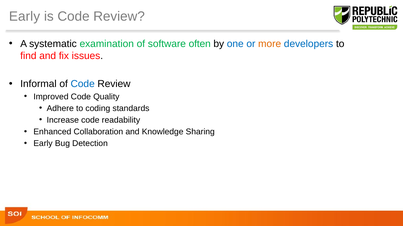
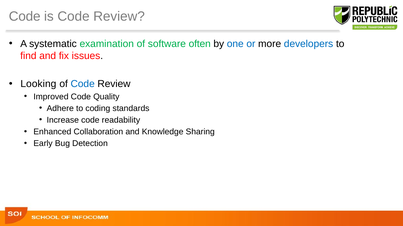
Early at (25, 16): Early -> Code
more colour: orange -> black
Informal: Informal -> Looking
